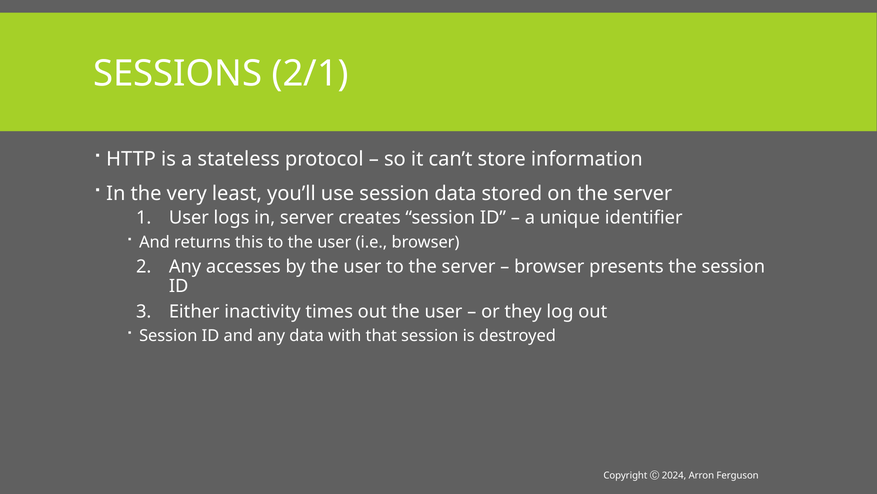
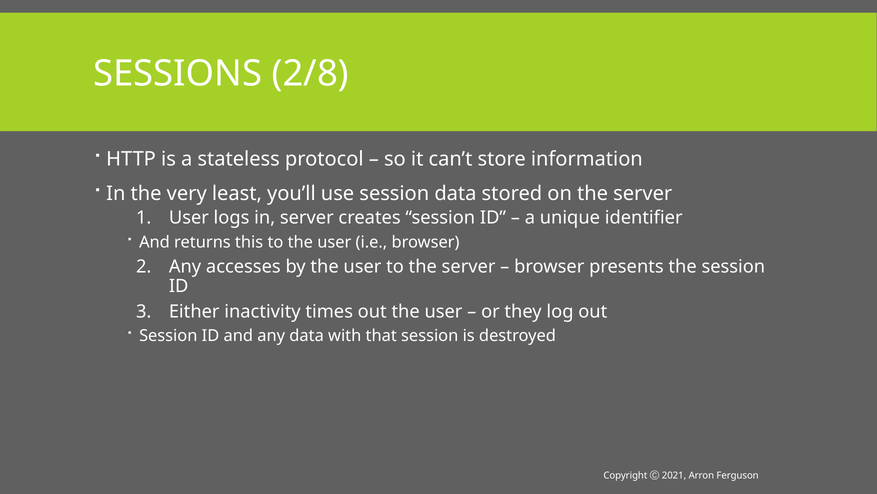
2/1: 2/1 -> 2/8
2024: 2024 -> 2021
